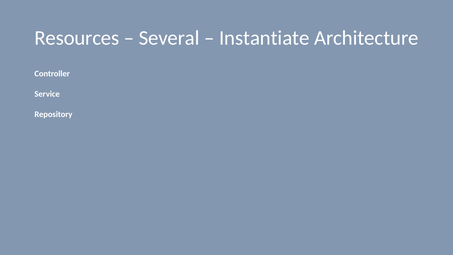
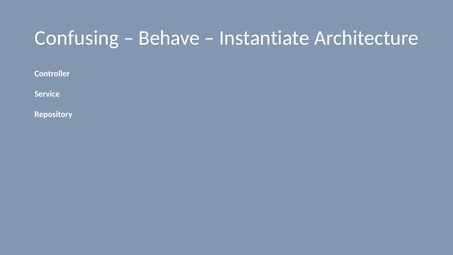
Resources: Resources -> Confusing
Several: Several -> Behave
